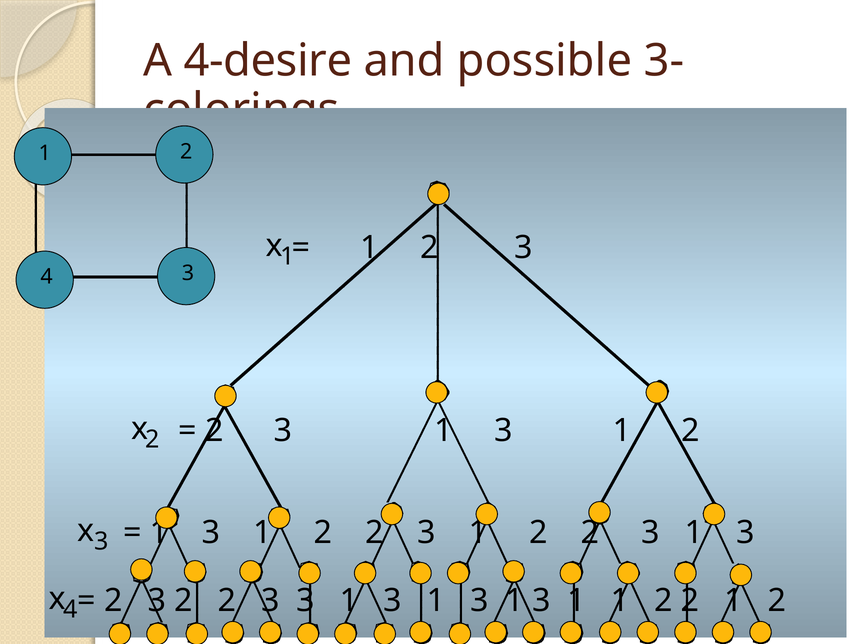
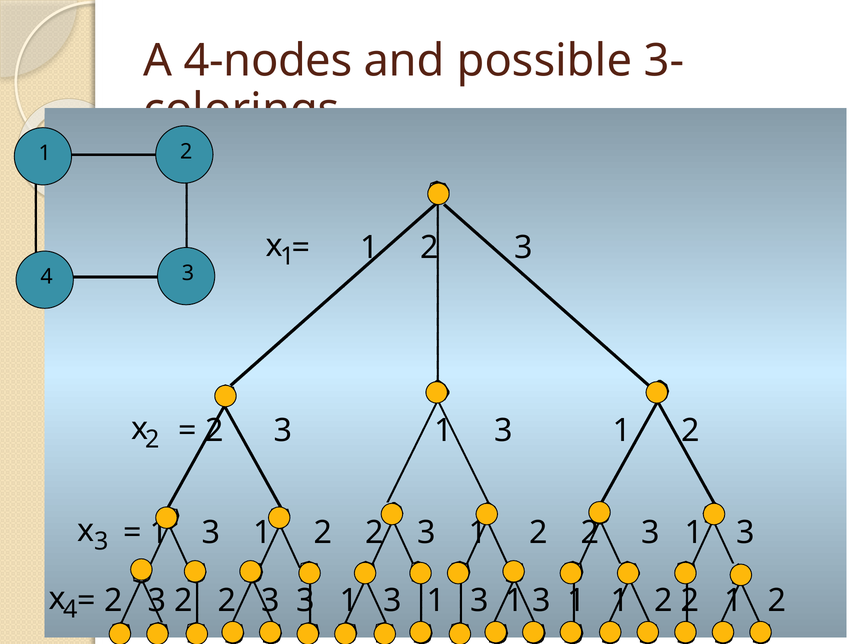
4-desire: 4-desire -> 4-nodes
